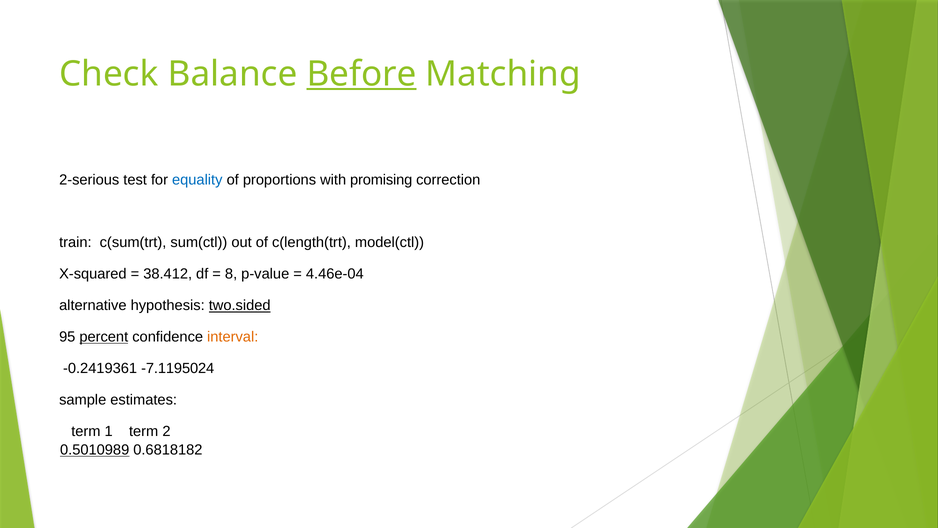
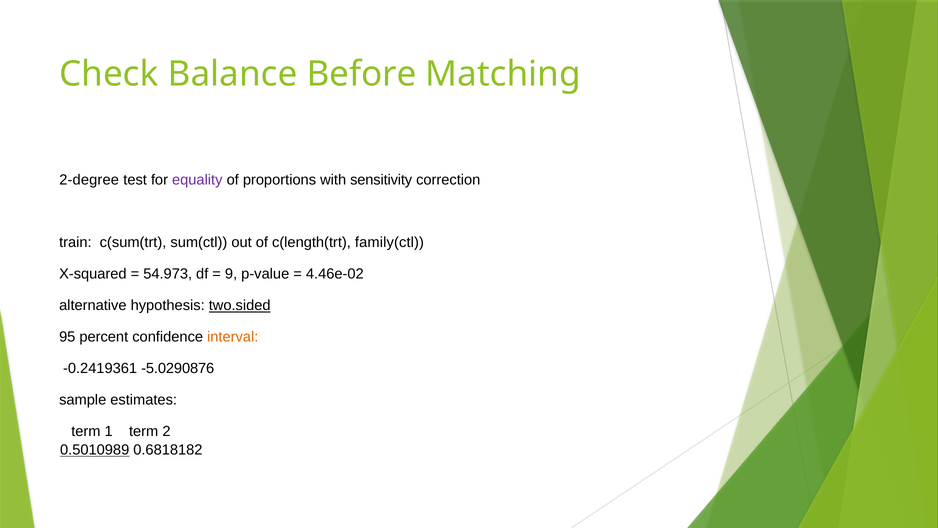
Before underline: present -> none
2-serious: 2-serious -> 2-degree
equality colour: blue -> purple
promising: promising -> sensitivity
model(ctl: model(ctl -> family(ctl
38.412: 38.412 -> 54.973
8: 8 -> 9
4.46e-04: 4.46e-04 -> 4.46e-02
percent underline: present -> none
-7.1195024: -7.1195024 -> -5.0290876
